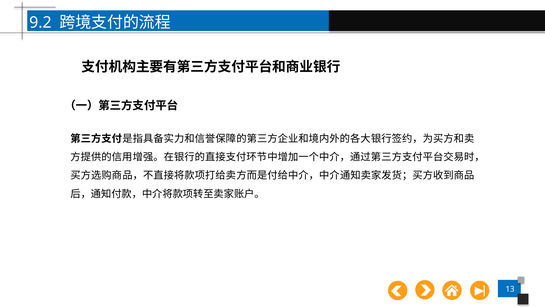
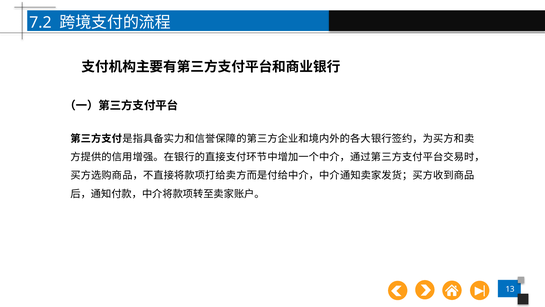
9.2: 9.2 -> 7.2
